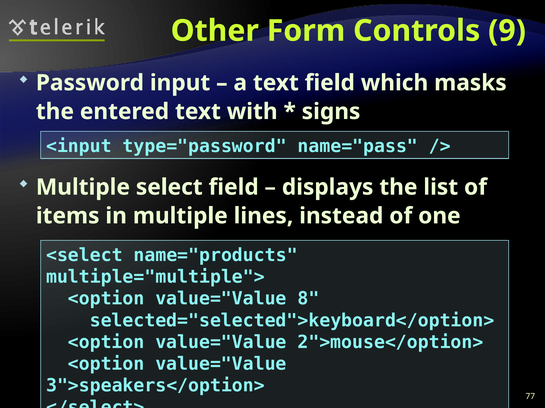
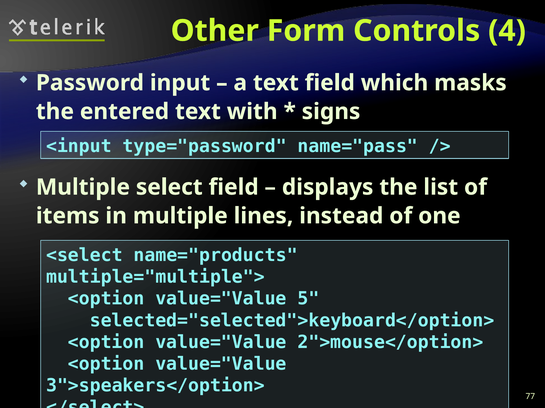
9: 9 -> 4
8: 8 -> 5
